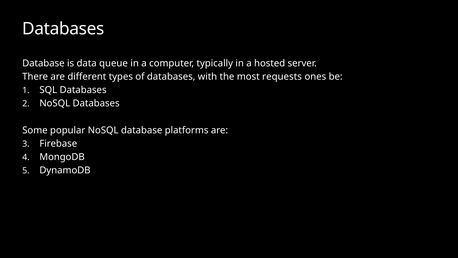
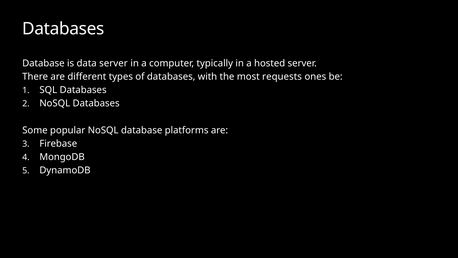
data queue: queue -> server
